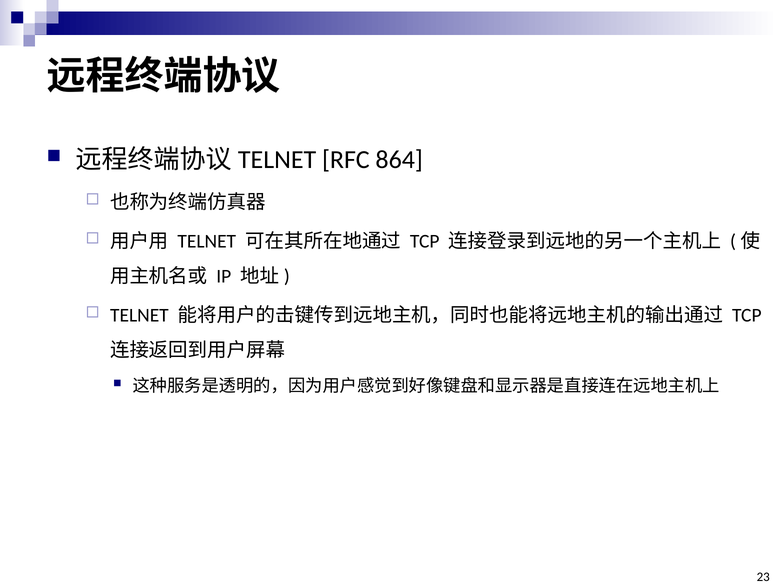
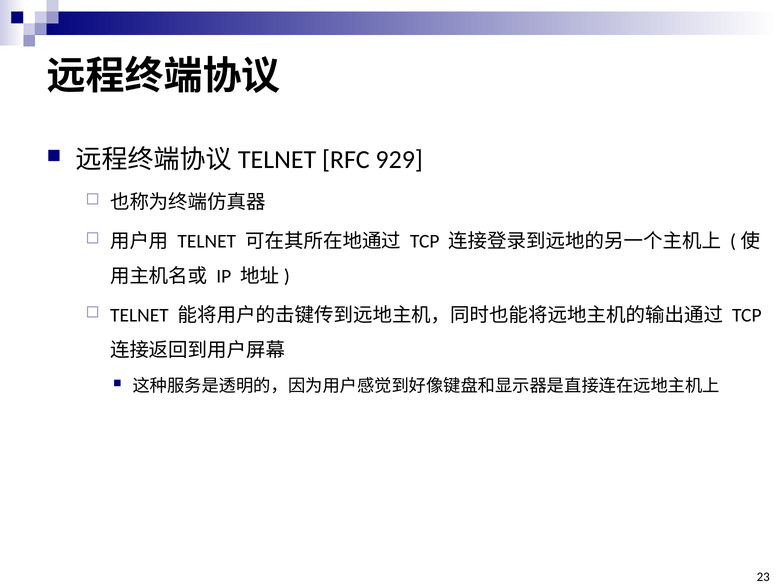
864: 864 -> 929
